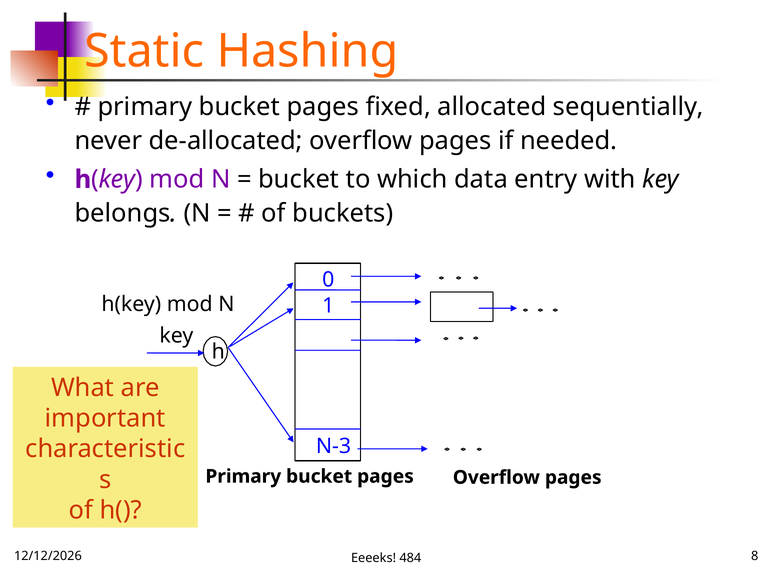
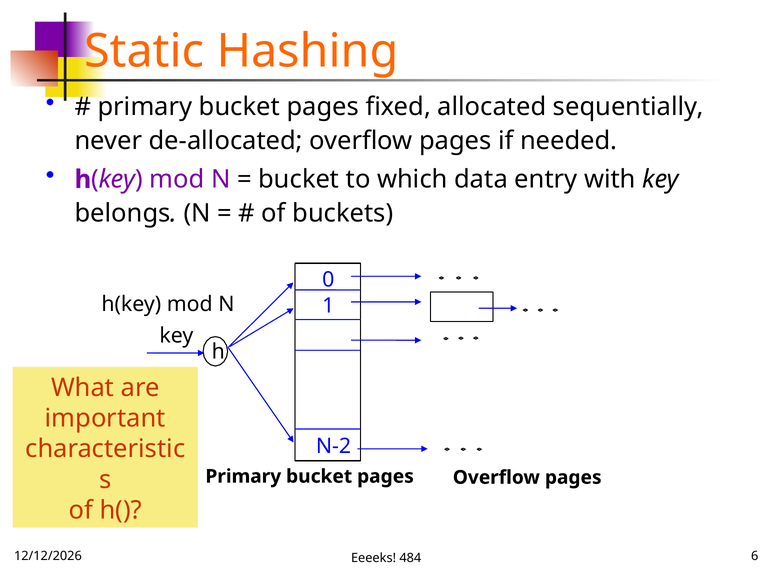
N-3: N-3 -> N-2
8: 8 -> 6
